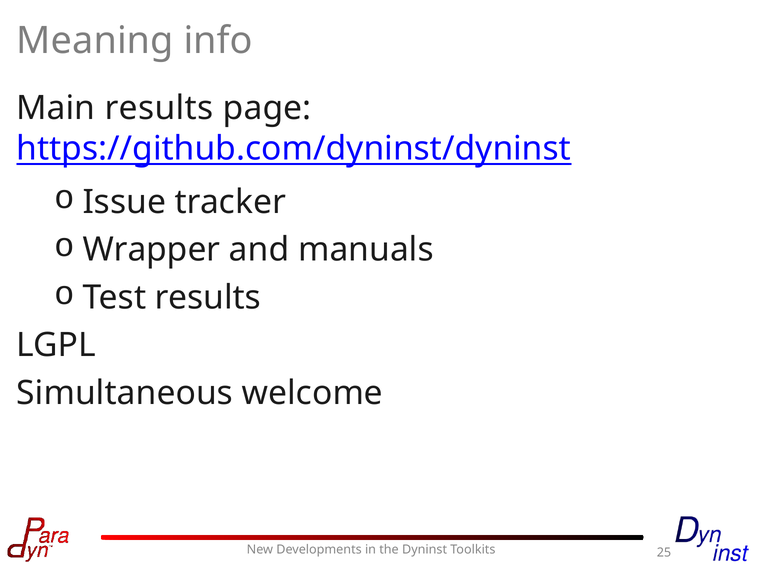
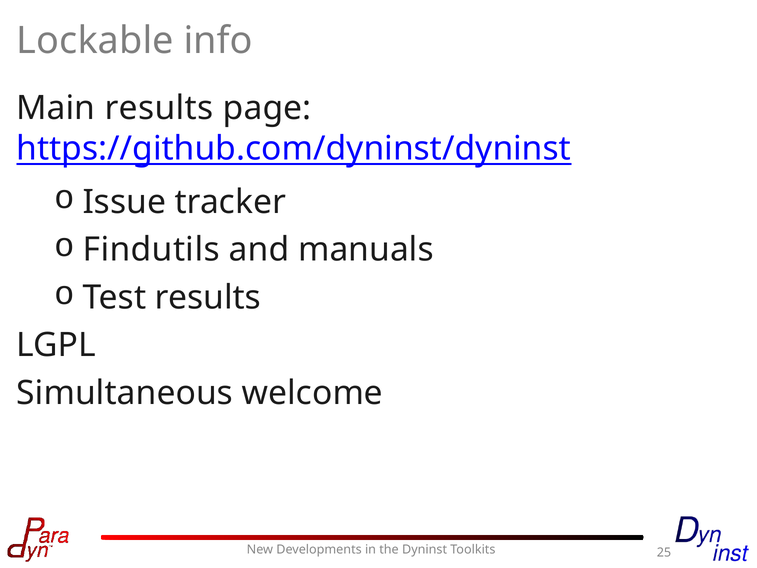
Meaning: Meaning -> Lockable
Wrapper: Wrapper -> Findutils
